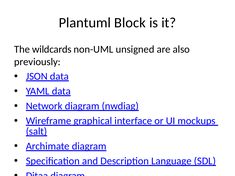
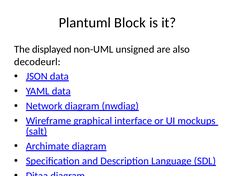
wildcards: wildcards -> displayed
previously: previously -> decodeurl
